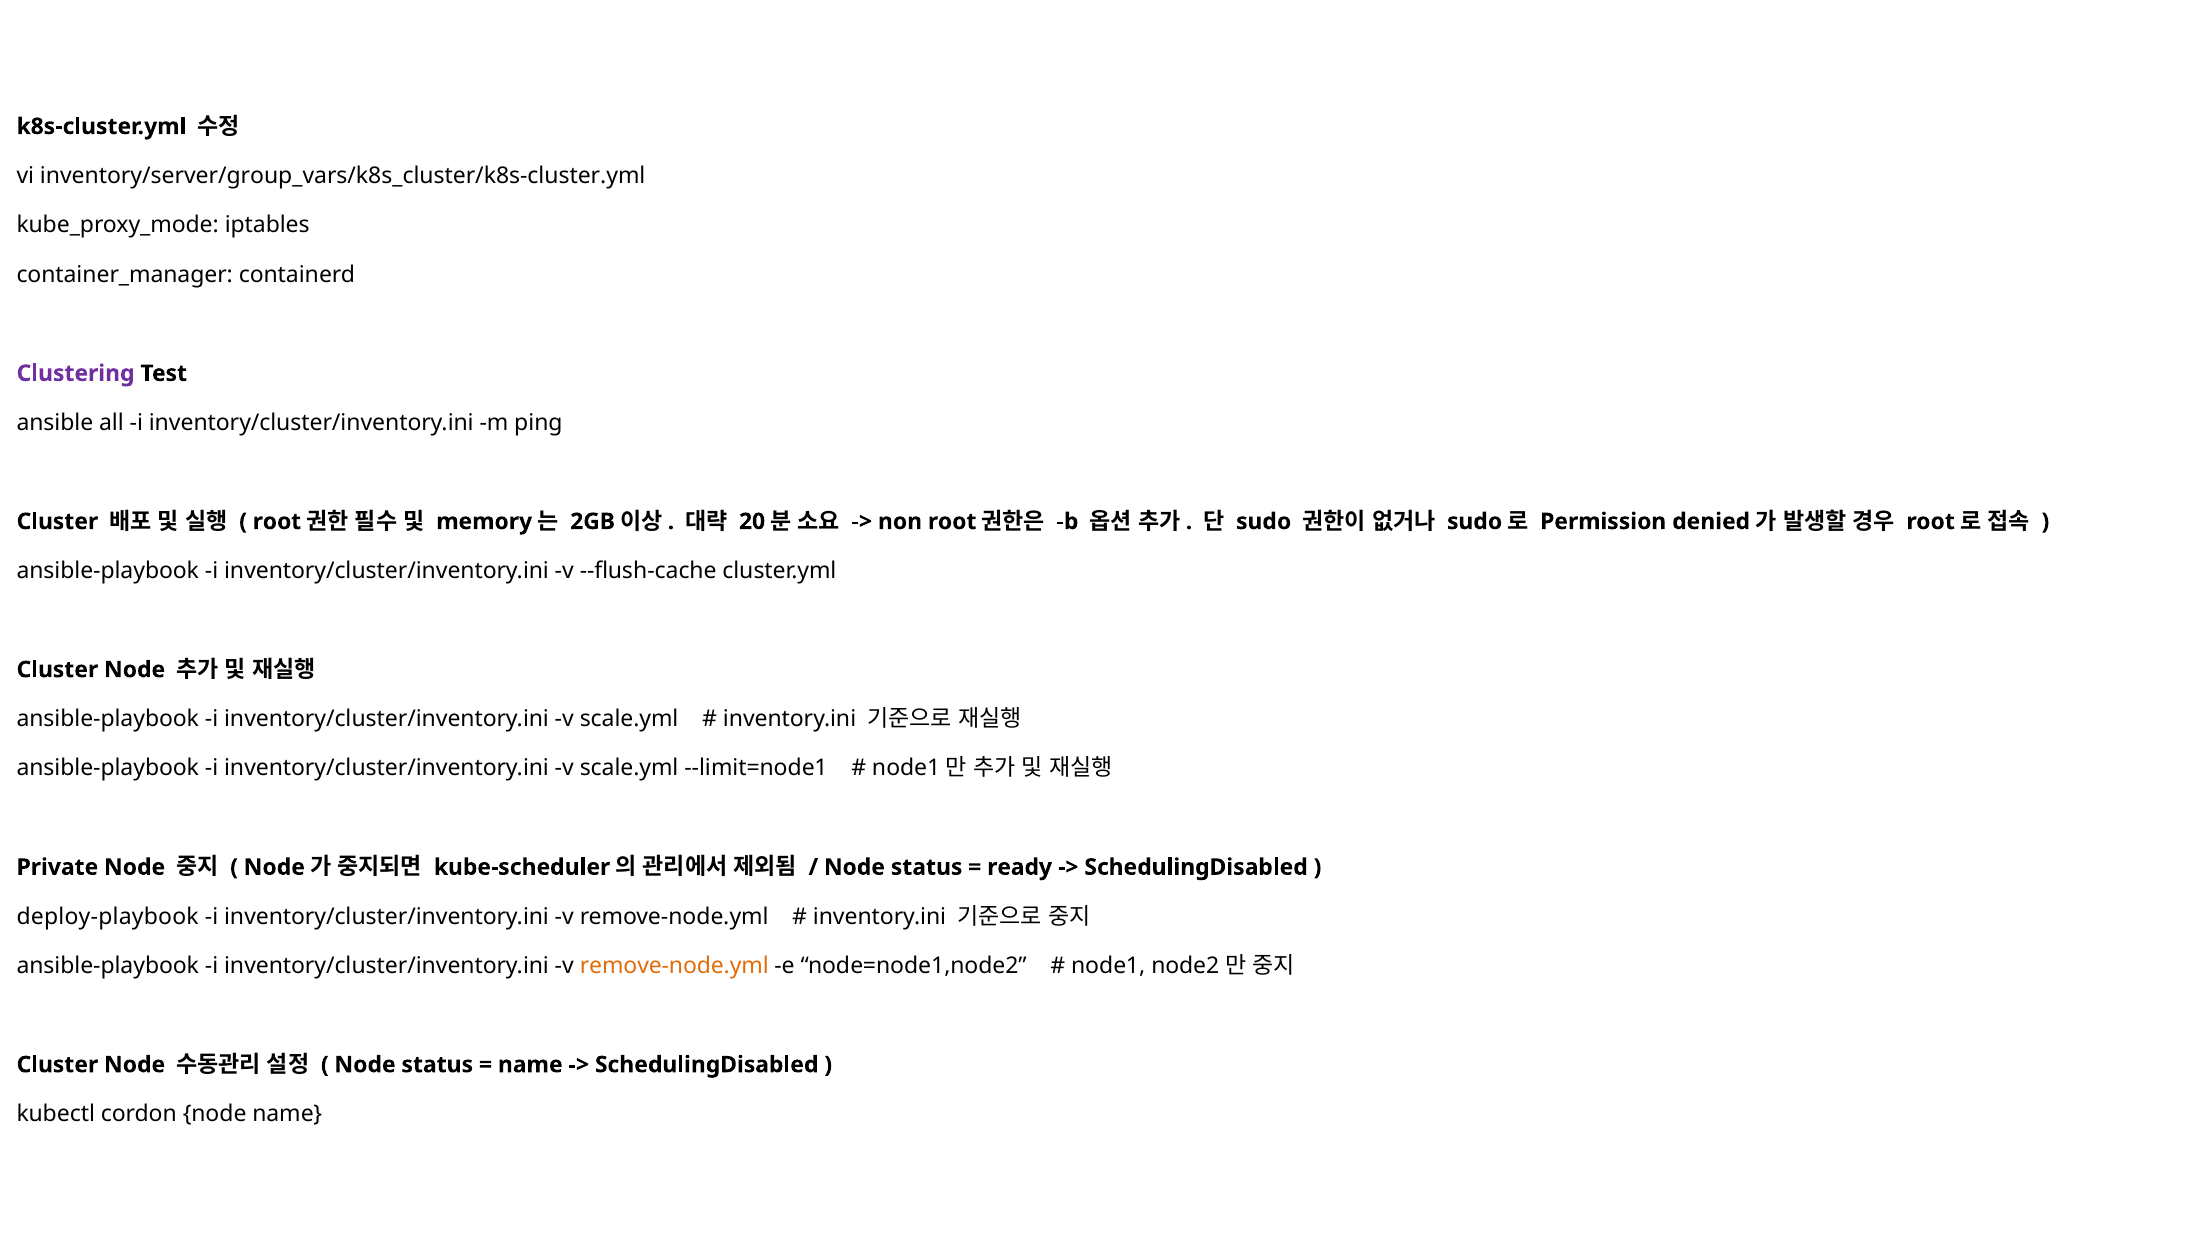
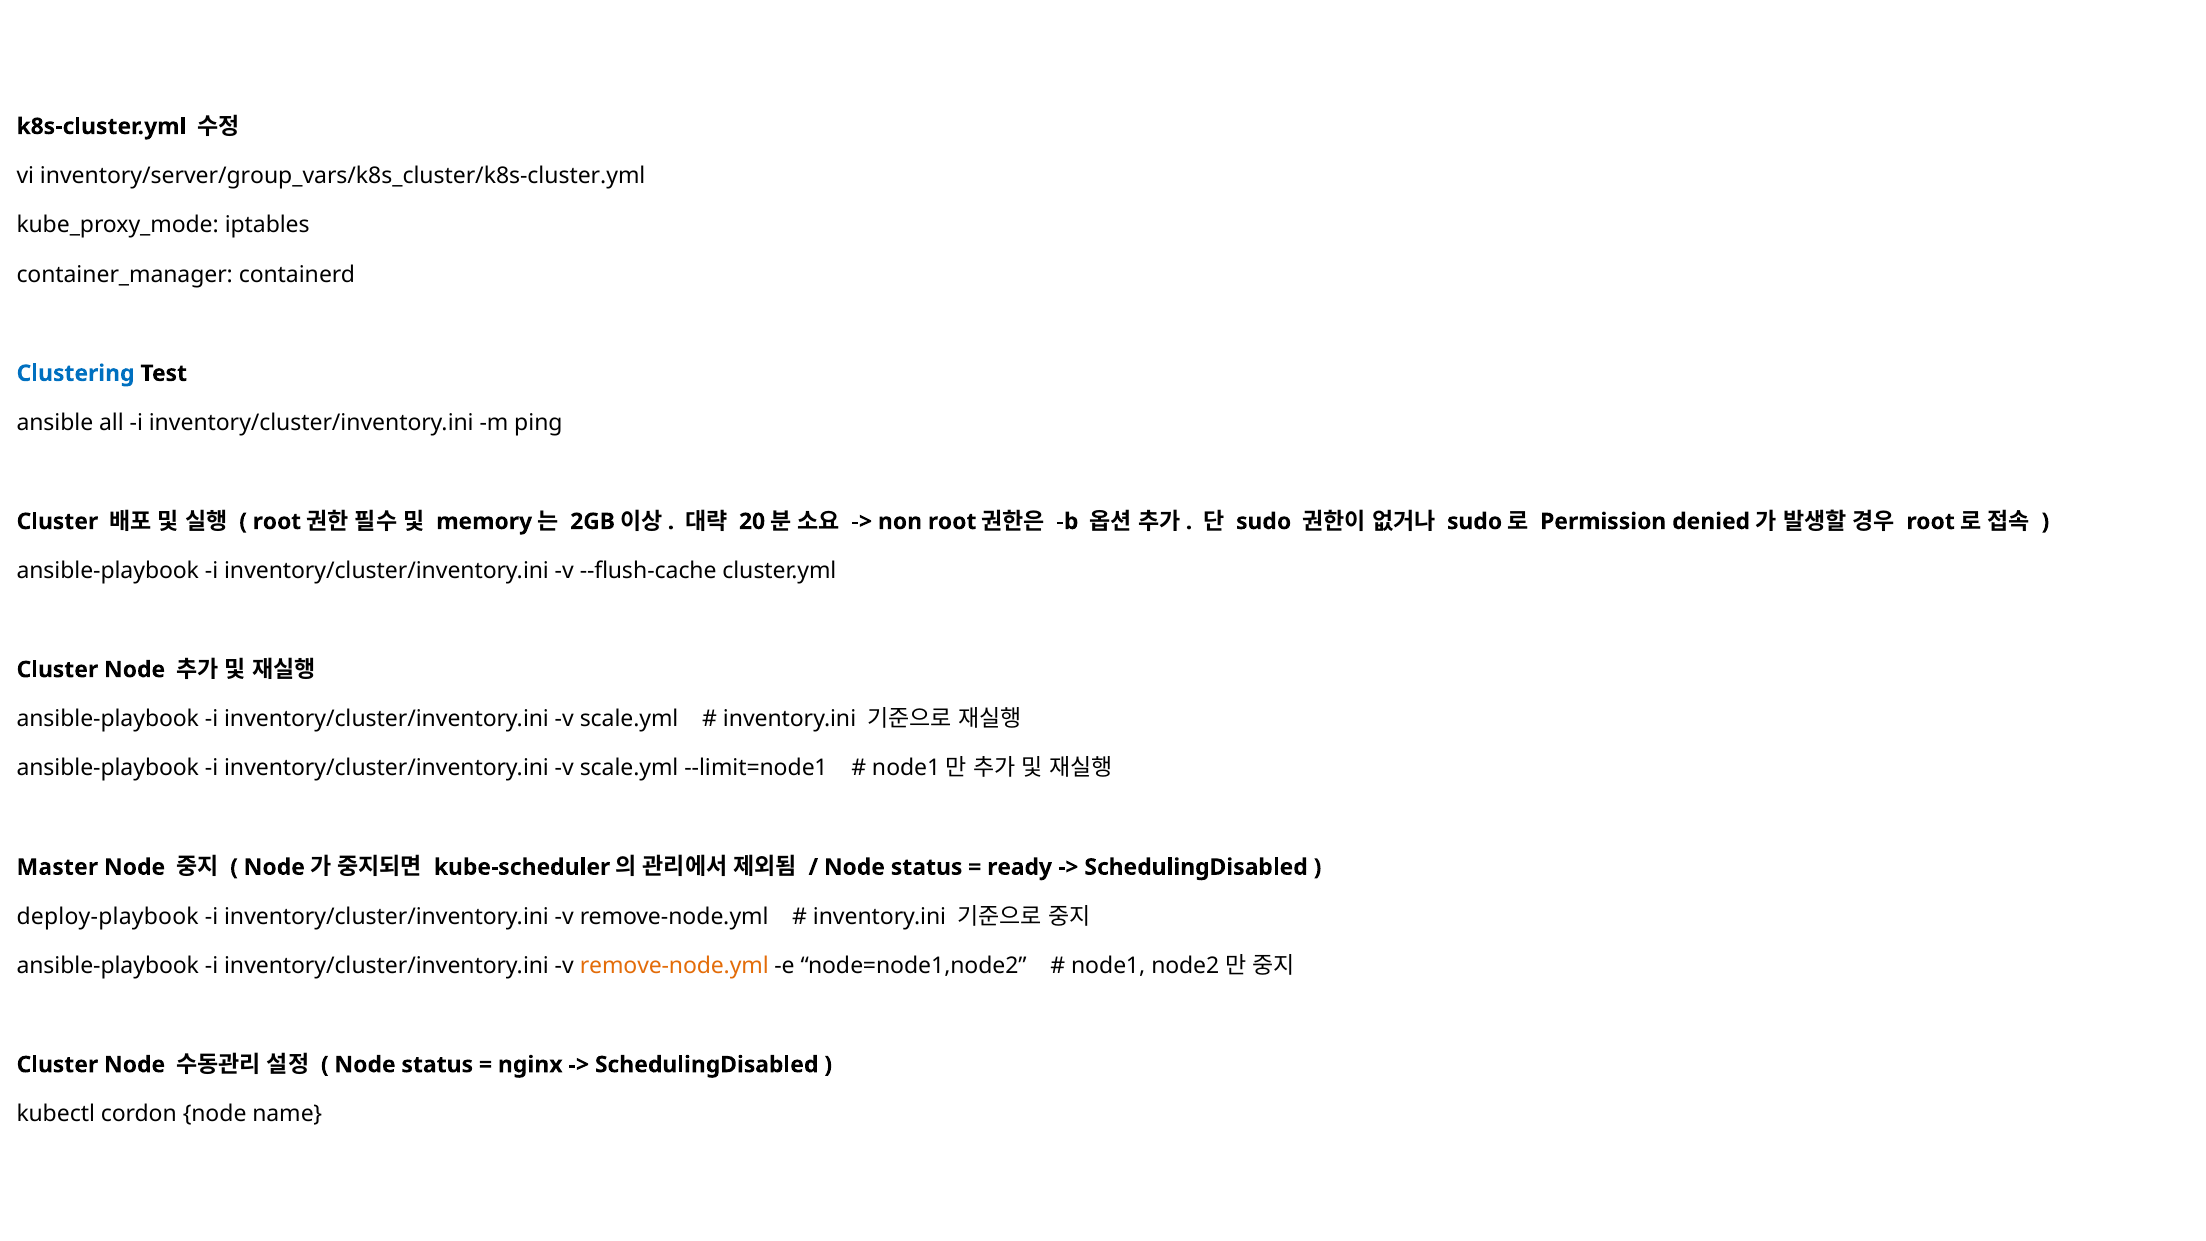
Clustering colour: purple -> blue
Private: Private -> Master
name at (530, 1065): name -> nginx
